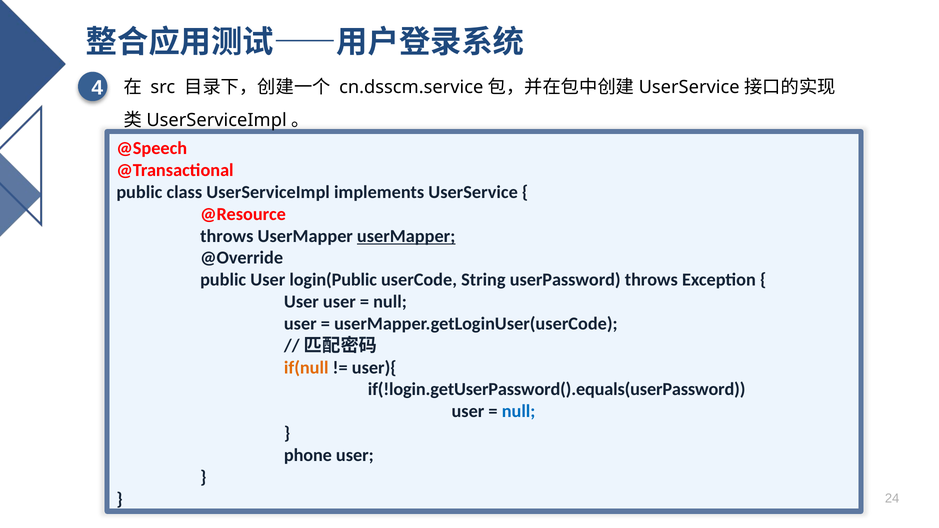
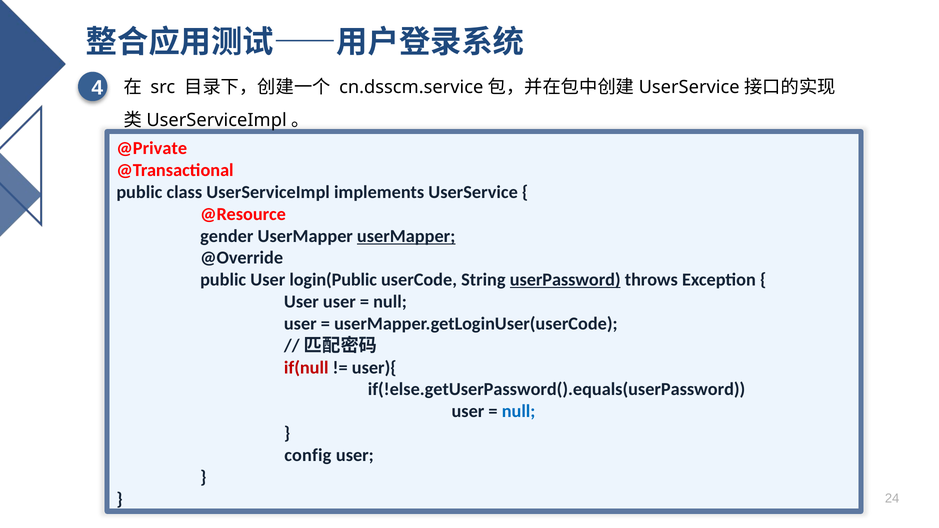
@Speech: @Speech -> @Private
throws at (227, 236): throws -> gender
userPassword underline: none -> present
if(null colour: orange -> red
if(!login.getUserPassword().equals(userPassword: if(!login.getUserPassword().equals(userPassword -> if(!else.getUserPassword().equals(userPassword
phone: phone -> config
